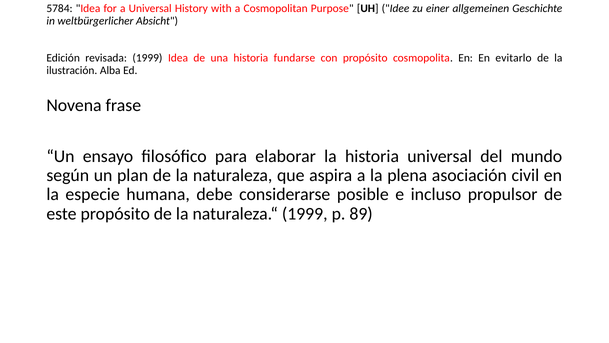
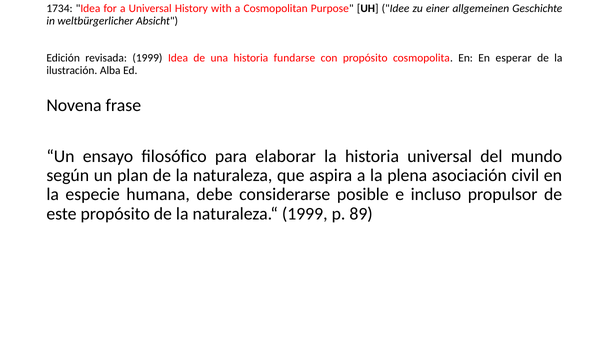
5784: 5784 -> 1734
evitarlo: evitarlo -> esperar
